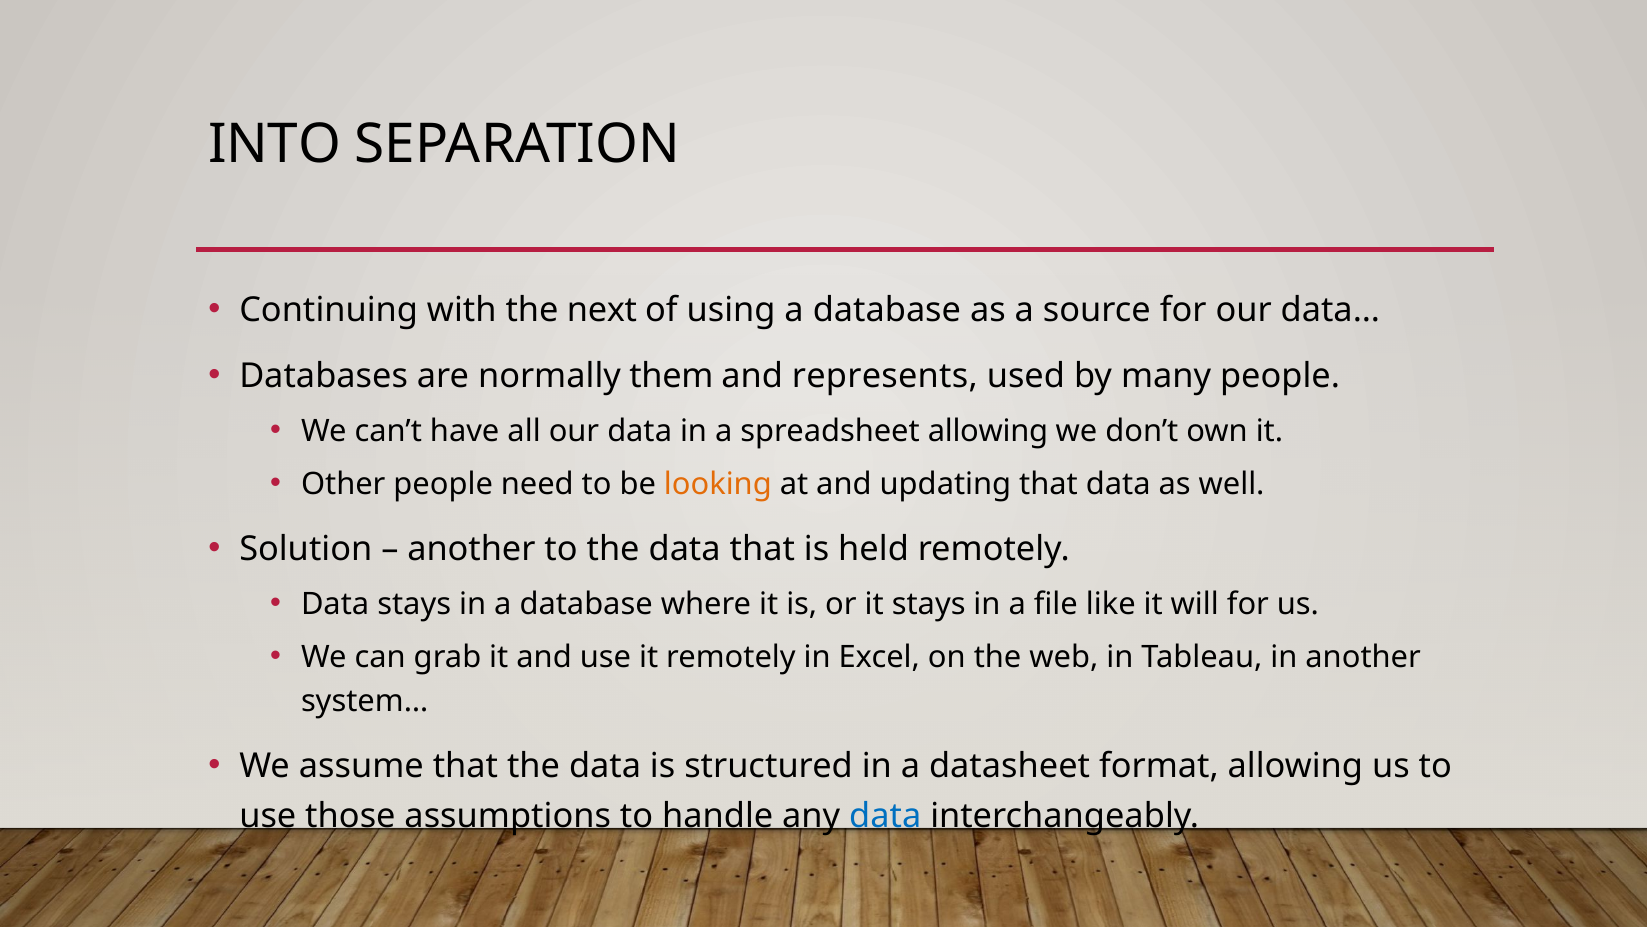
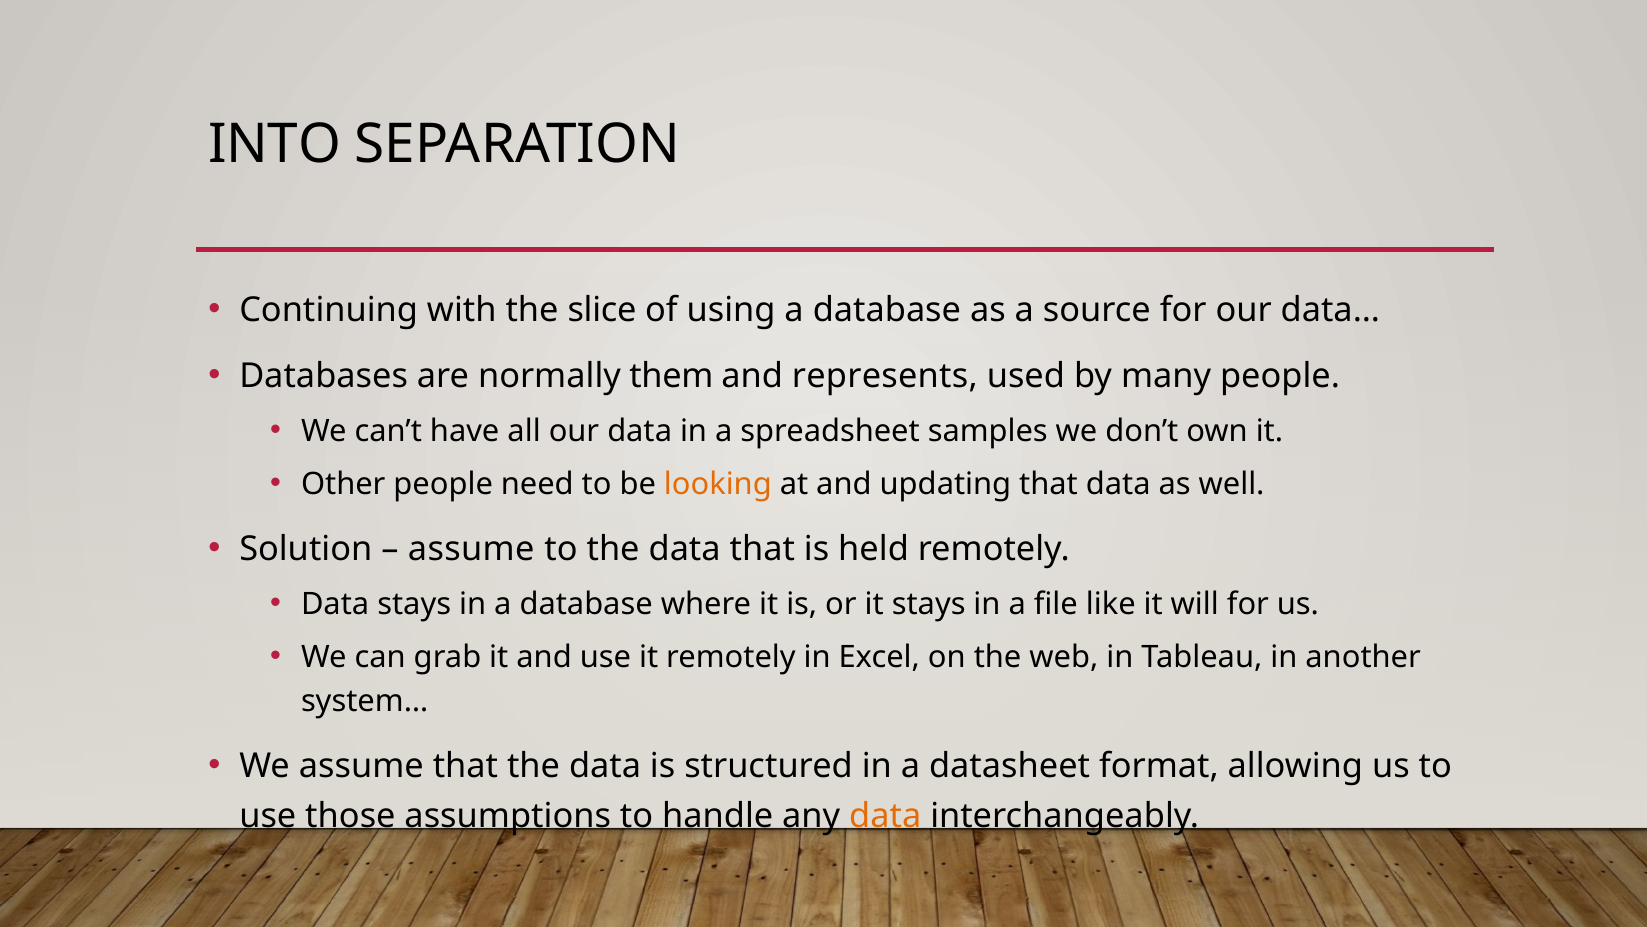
next: next -> slice
spreadsheet allowing: allowing -> samples
another at (471, 549): another -> assume
data at (885, 815) colour: blue -> orange
